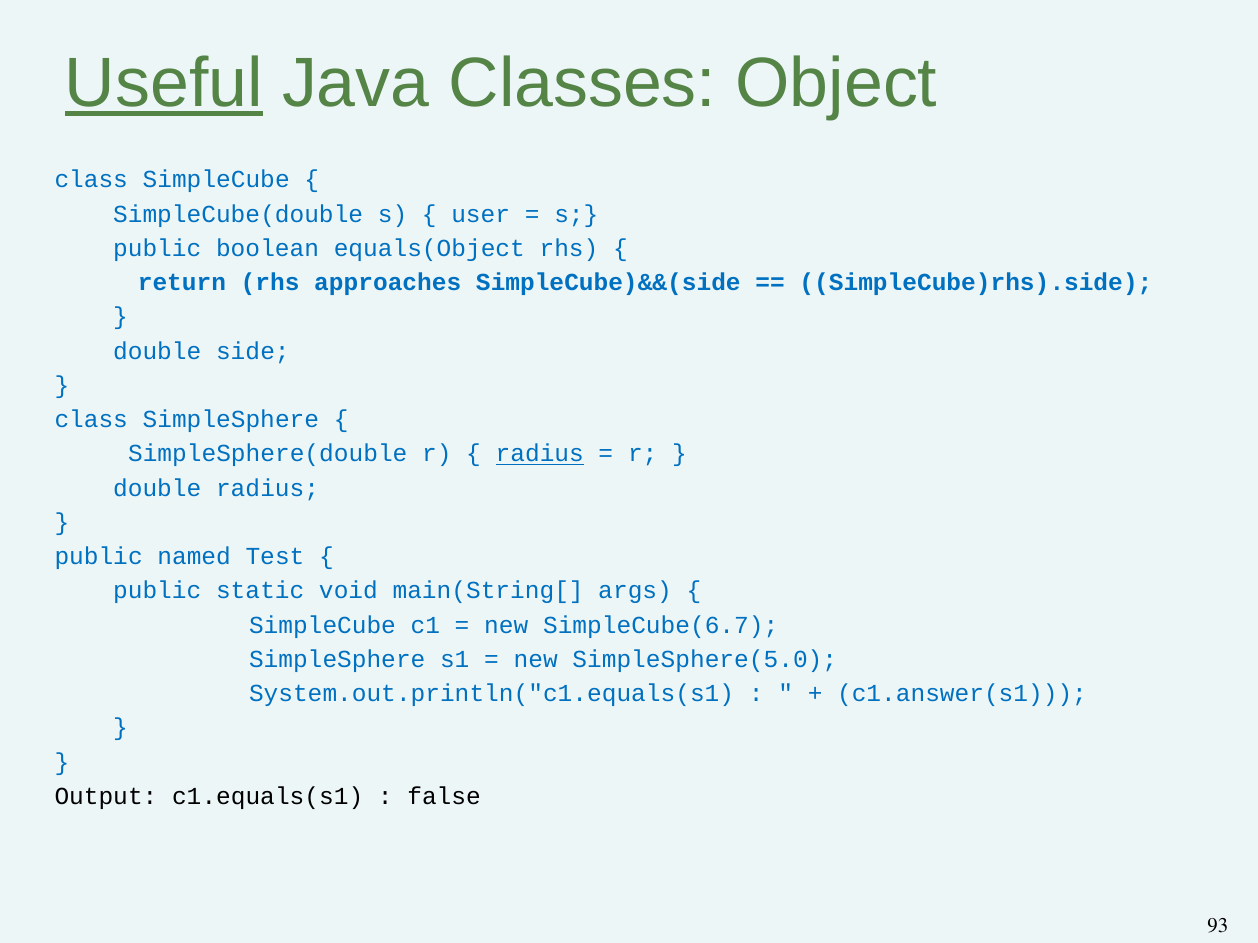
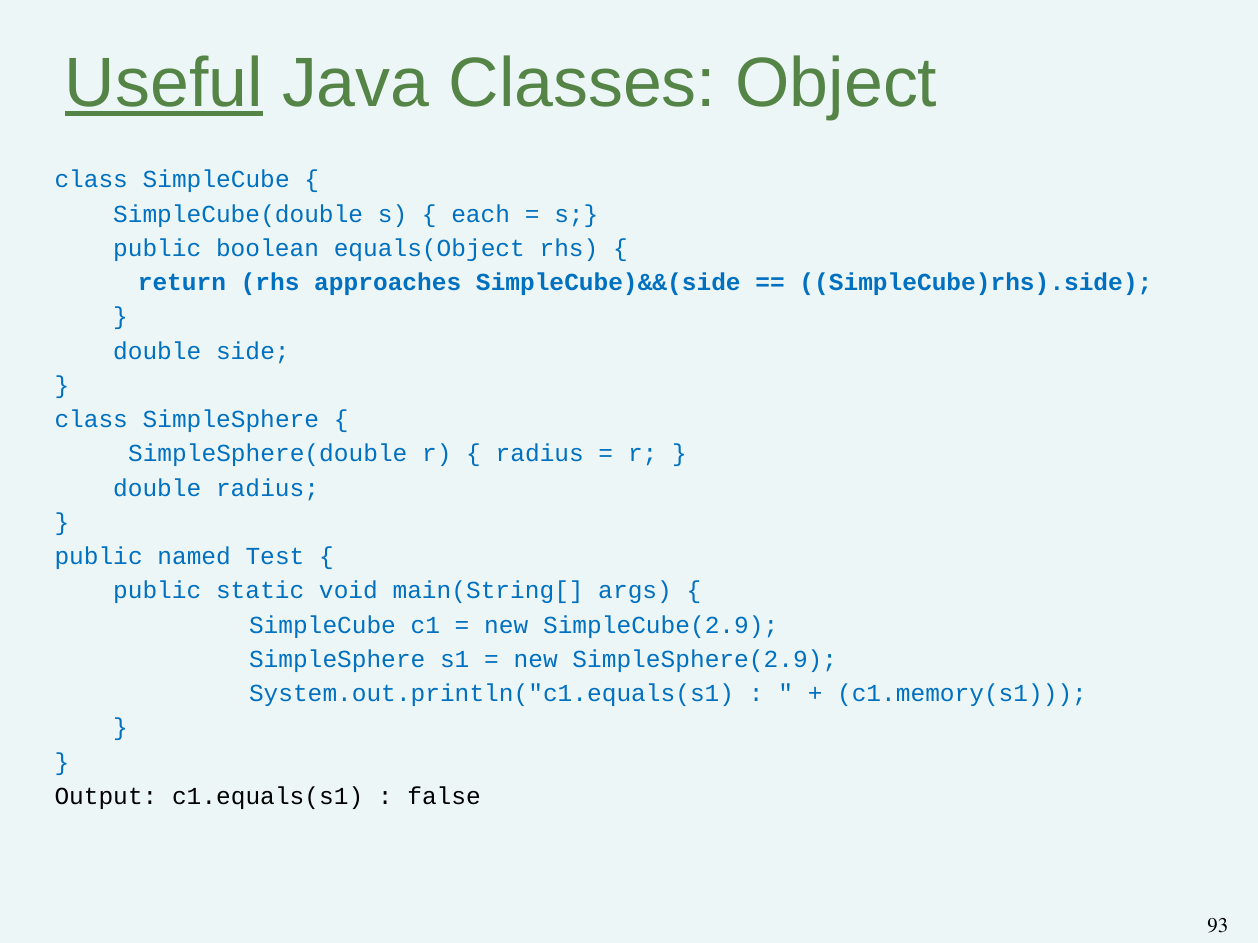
user: user -> each
radius at (540, 454) underline: present -> none
SimpleCube(6.7: SimpleCube(6.7 -> SimpleCube(2.9
SimpleSphere(5.0: SimpleSphere(5.0 -> SimpleSphere(2.9
c1.answer(s1: c1.answer(s1 -> c1.memory(s1
